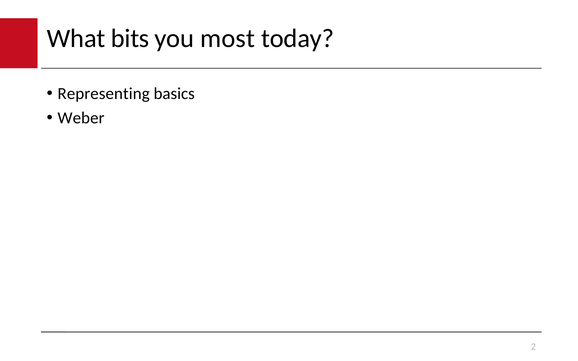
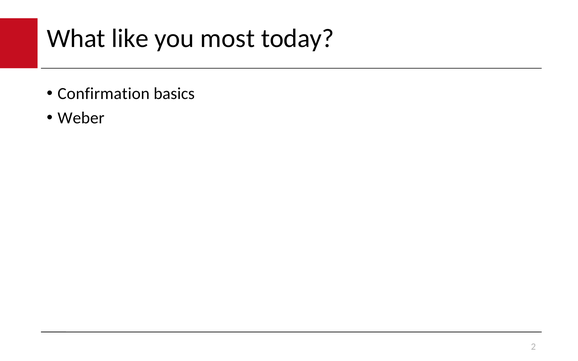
bits: bits -> like
Representing: Representing -> Confirmation
